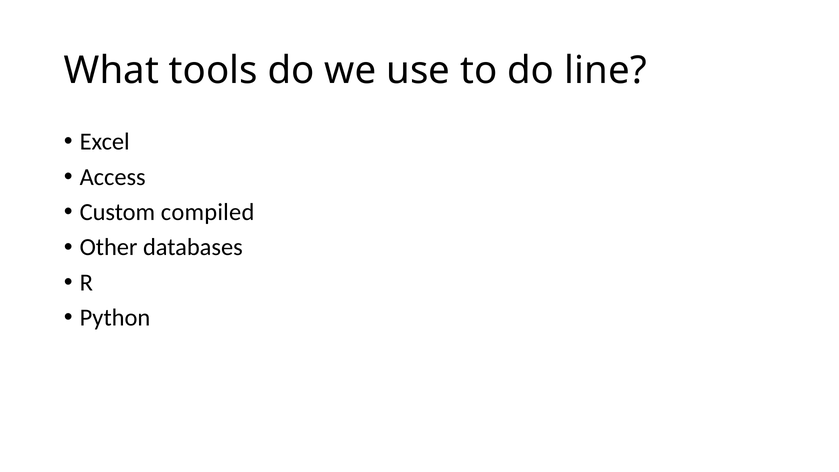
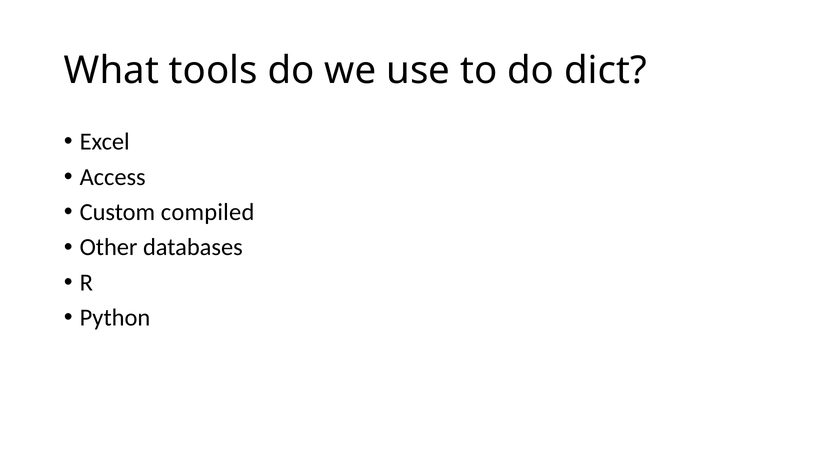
line: line -> dict
